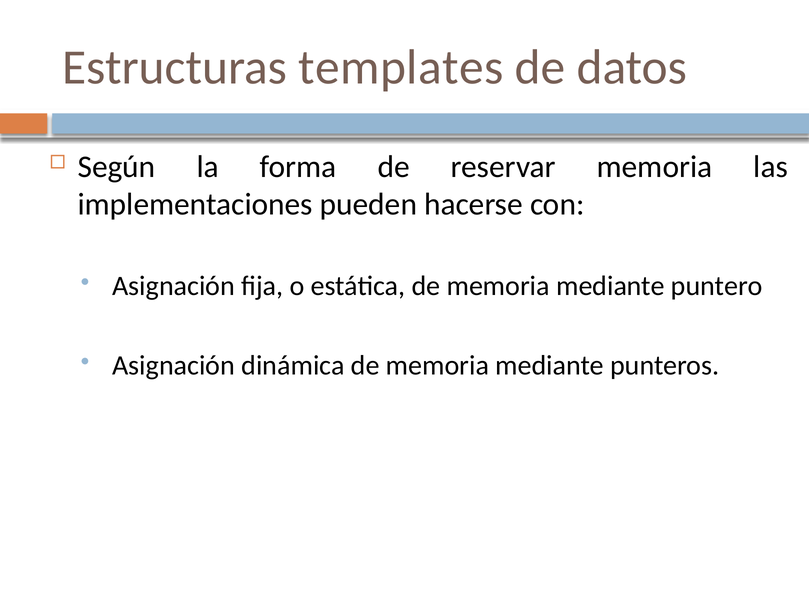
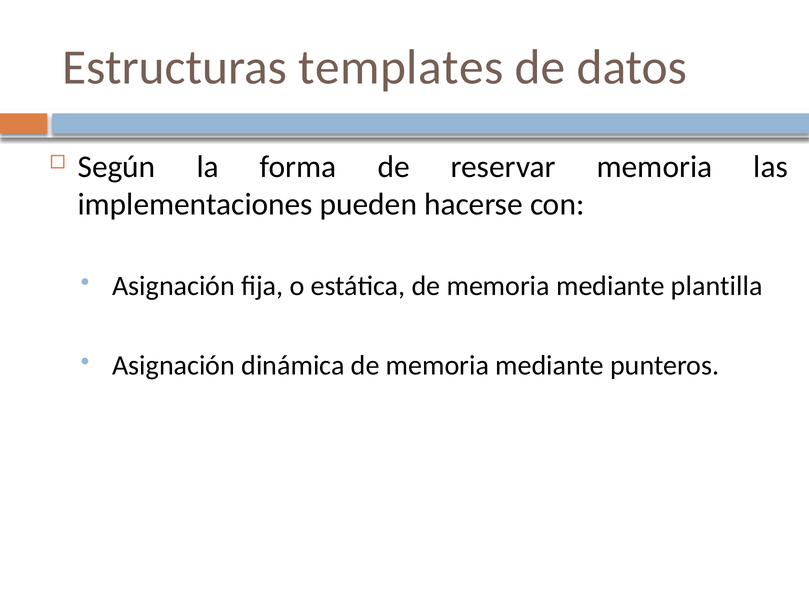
puntero: puntero -> plantilla
